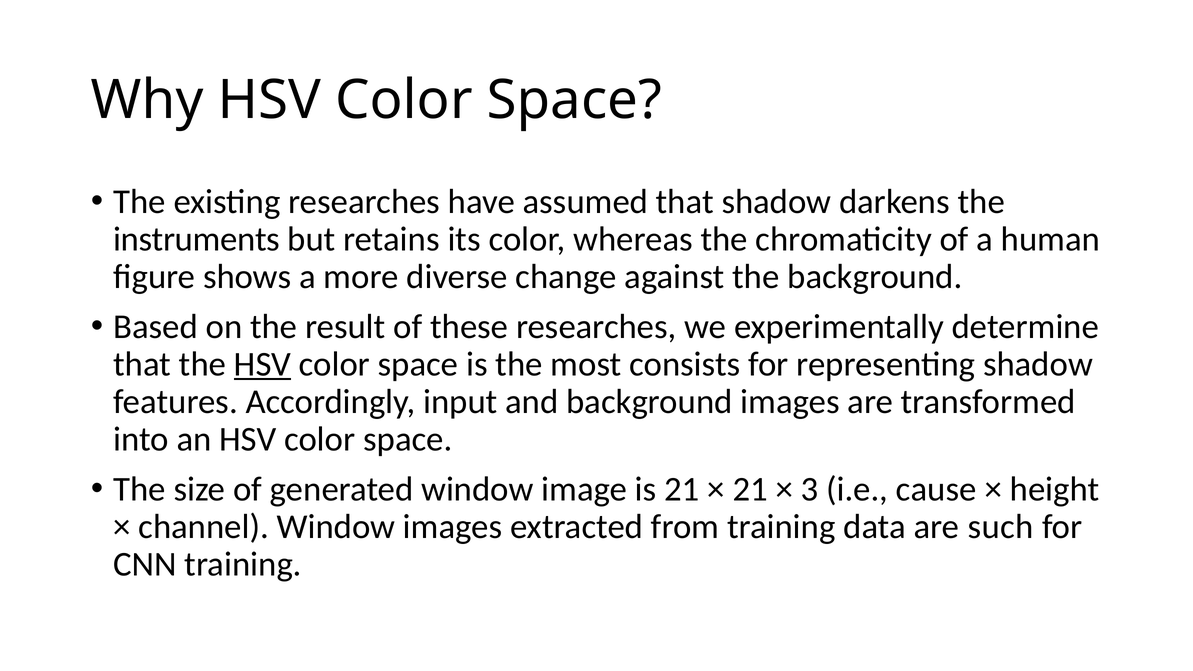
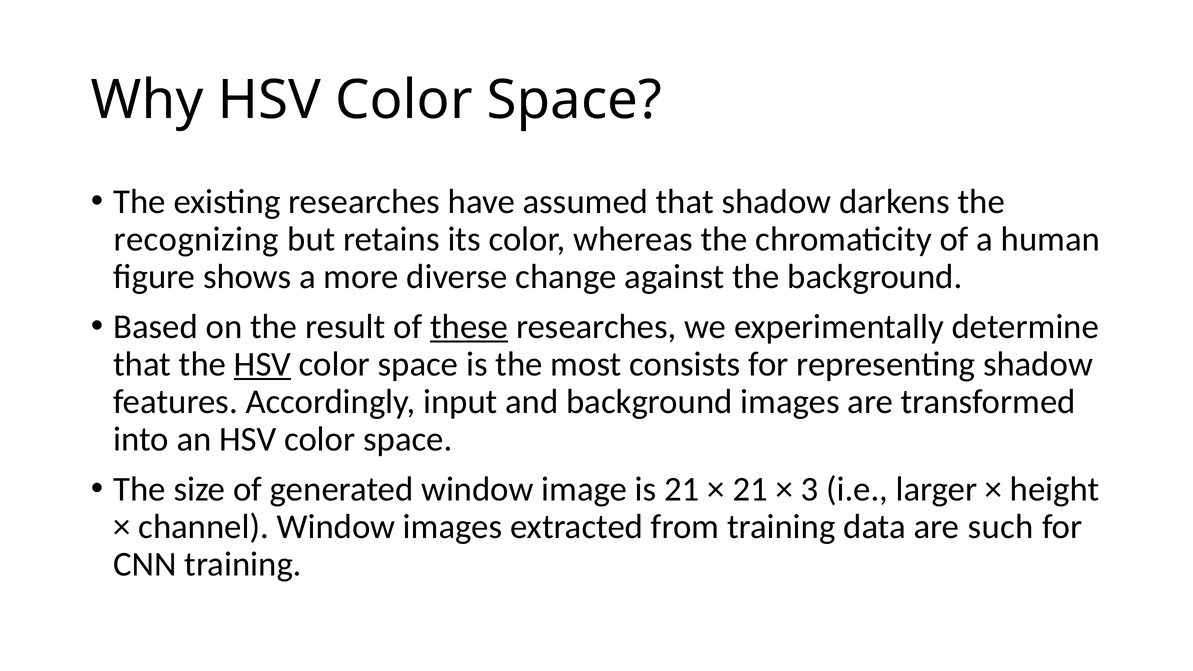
instruments: instruments -> recognizing
these underline: none -> present
cause: cause -> larger
